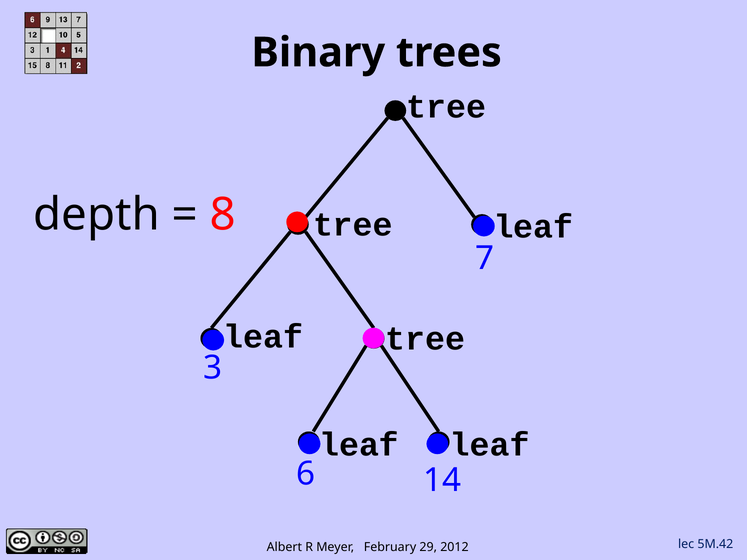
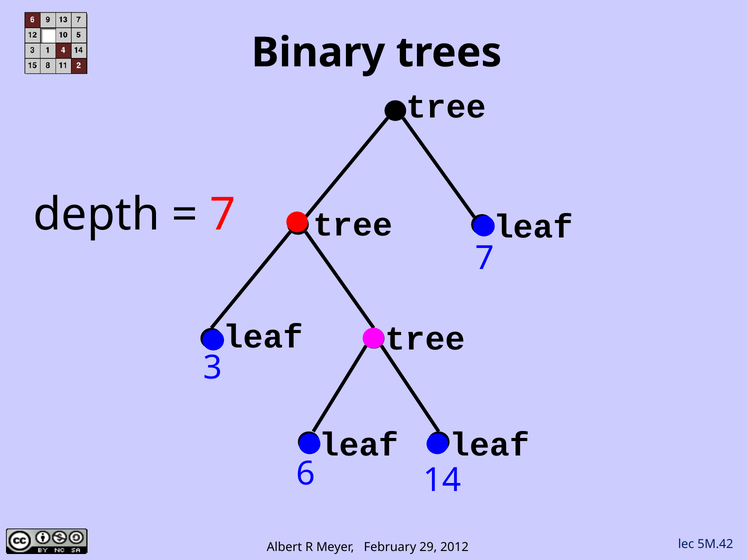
8 at (223, 215): 8 -> 7
